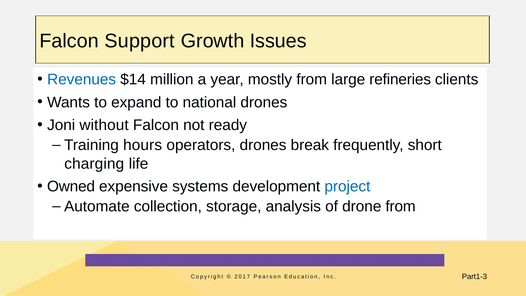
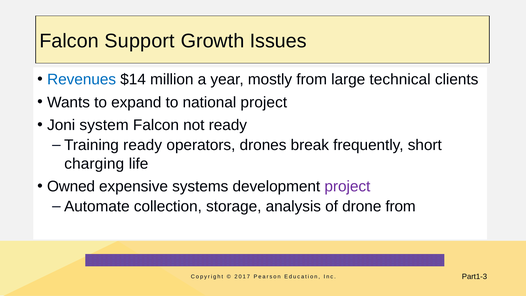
refineries: refineries -> technical
national drones: drones -> project
without: without -> system
Training hours: hours -> ready
project at (347, 186) colour: blue -> purple
